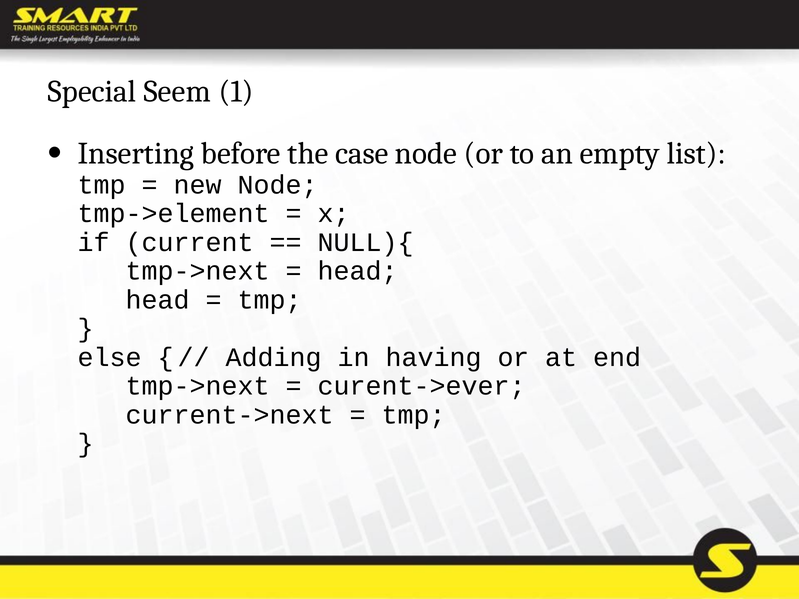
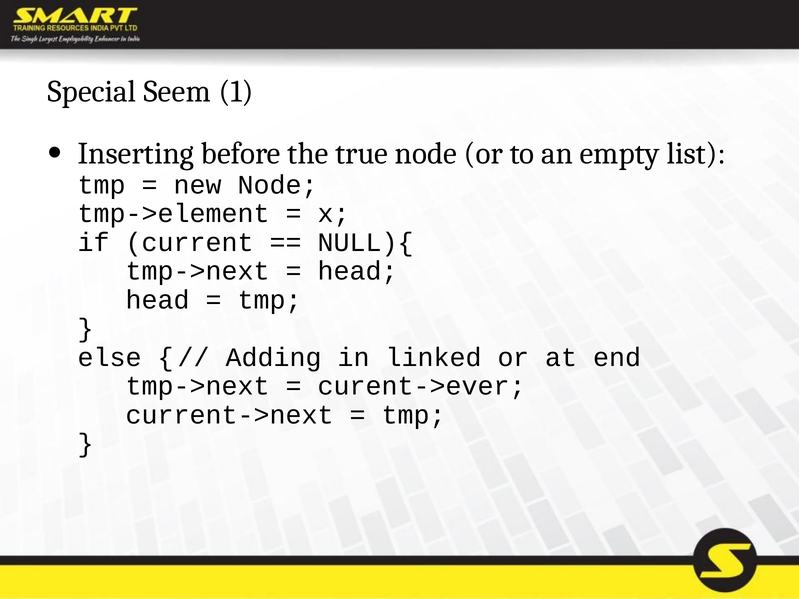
case: case -> true
having: having -> linked
